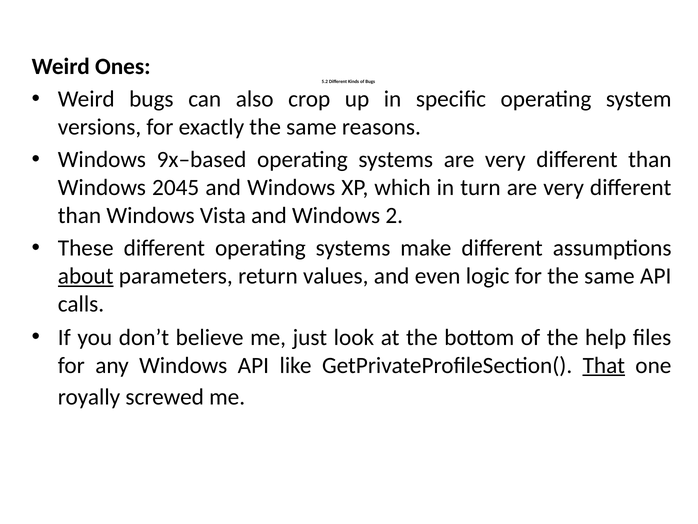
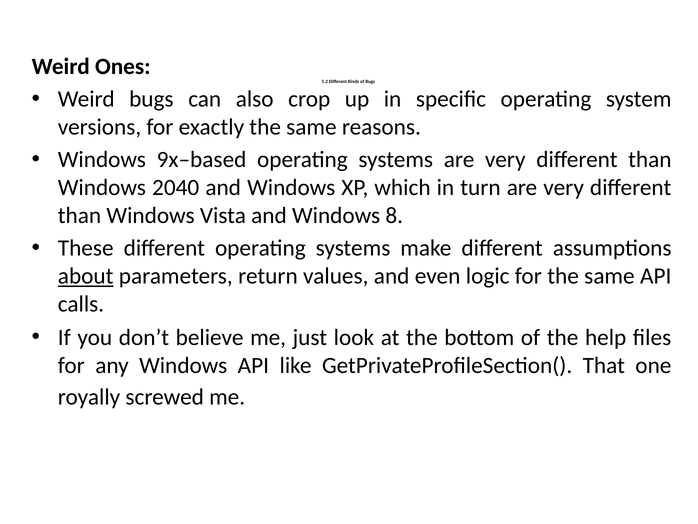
2045: 2045 -> 2040
2: 2 -> 8
That underline: present -> none
